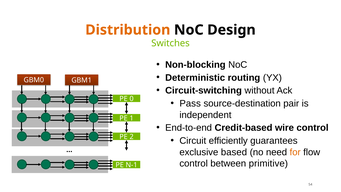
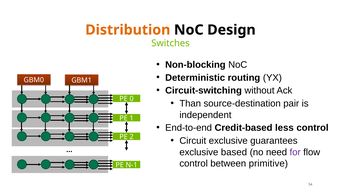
Pass: Pass -> Than
wire: wire -> less
Circuit efficiently: efficiently -> exclusive
for colour: orange -> purple
